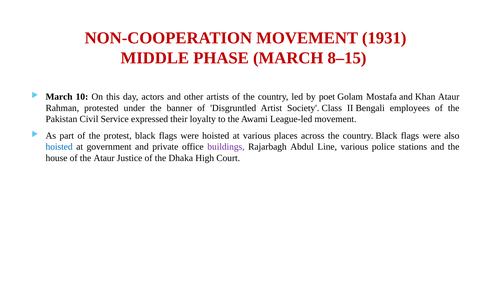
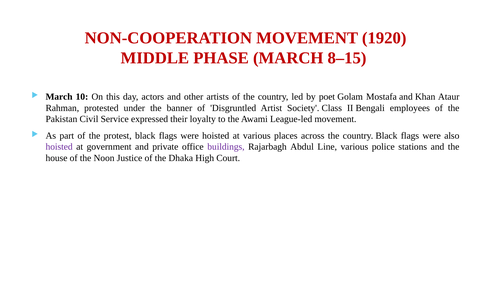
1931: 1931 -> 1920
hoisted at (59, 147) colour: blue -> purple
the Ataur: Ataur -> Noon
